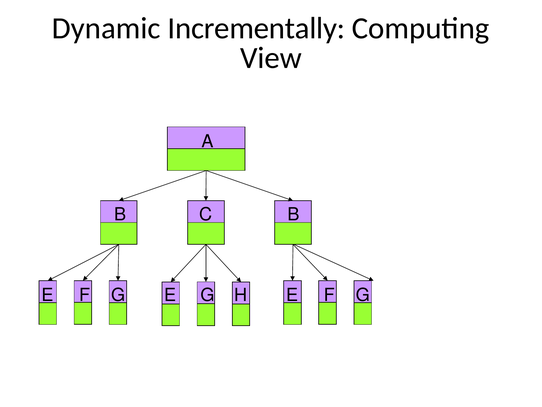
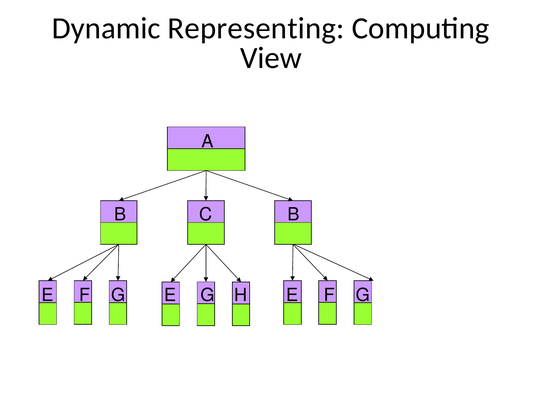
Incrementally: Incrementally -> Representing
